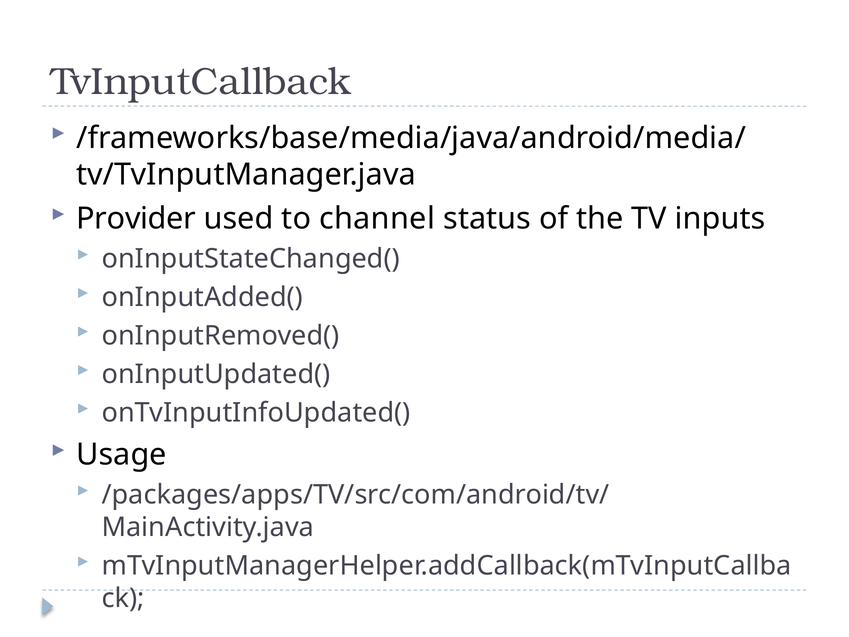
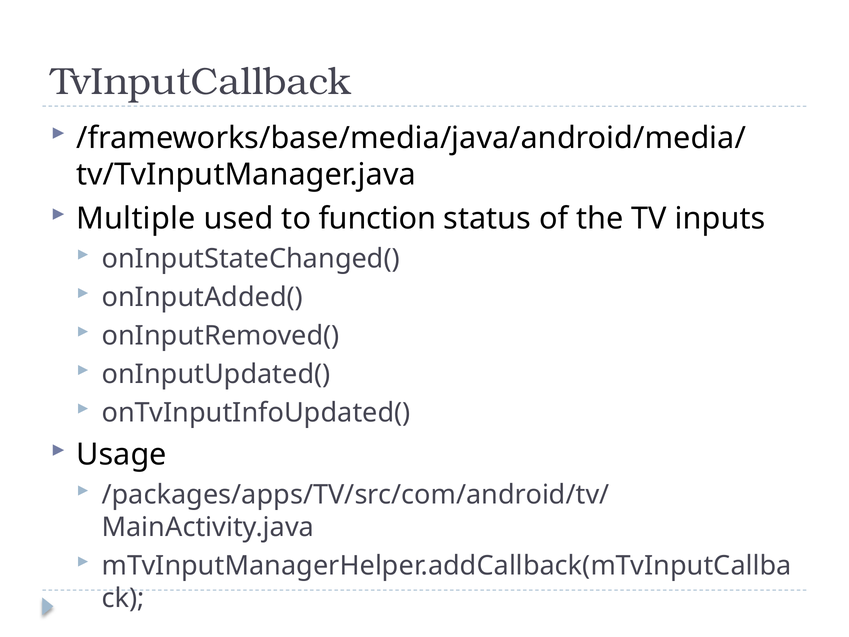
Provider: Provider -> Multiple
channel: channel -> function
